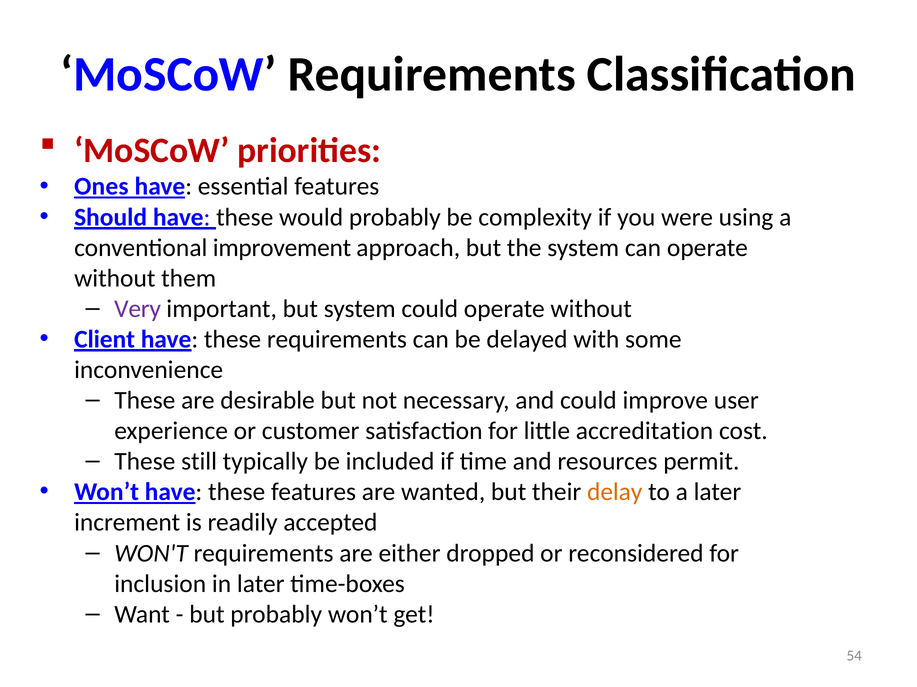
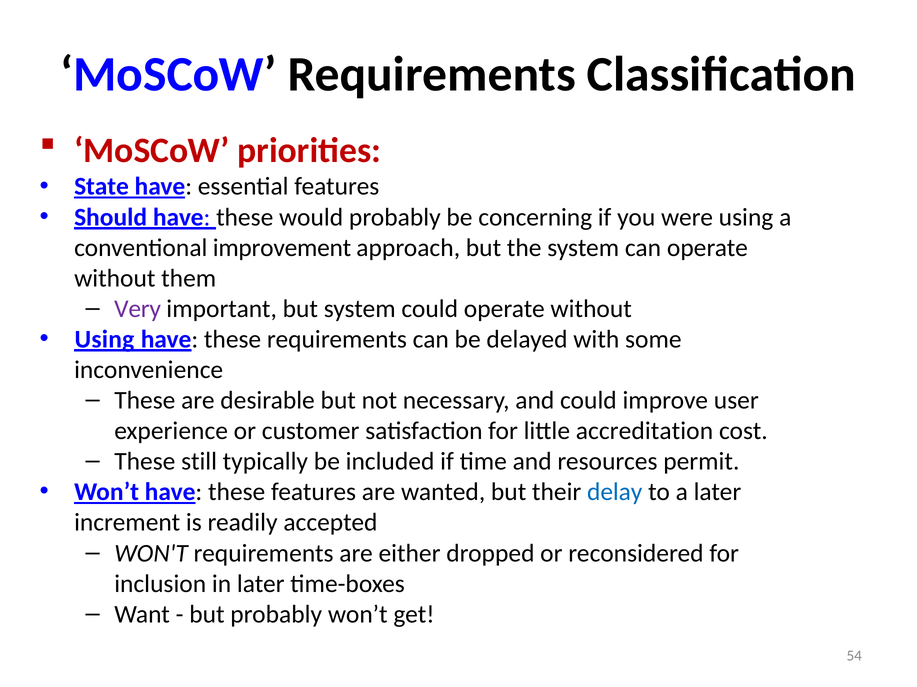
Ones: Ones -> State
complexity: complexity -> concerning
Client at (105, 340): Client -> Using
delay colour: orange -> blue
